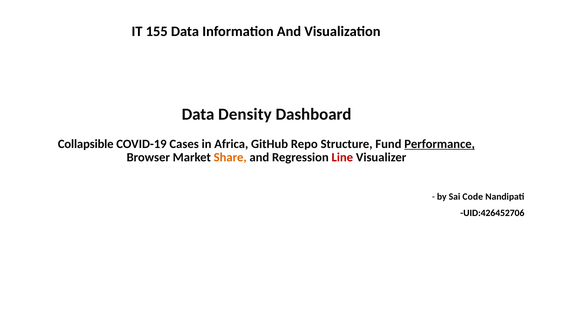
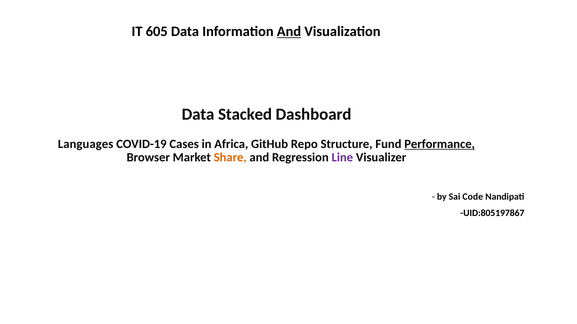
155: 155 -> 605
And at (289, 32) underline: none -> present
Density: Density -> Stacked
Collapsible: Collapsible -> Languages
Line colour: red -> purple
UID:426452706: UID:426452706 -> UID:805197867
